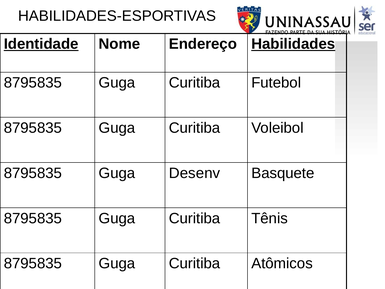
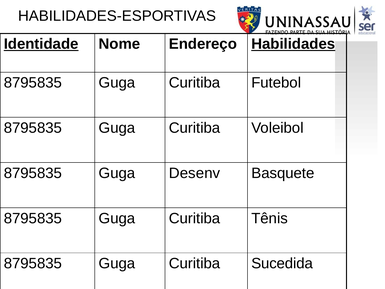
Atômicos: Atômicos -> Sucedida
